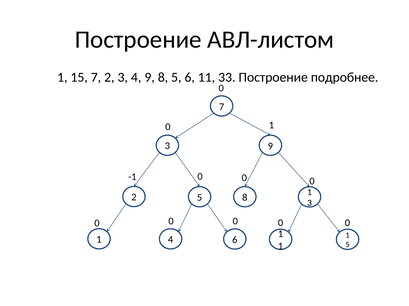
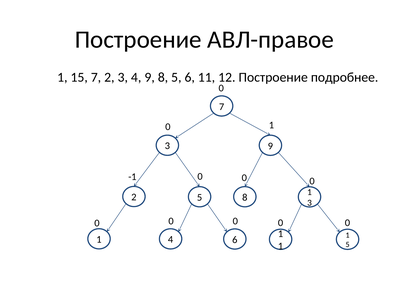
АВЛ-листом: АВЛ-листом -> АВЛ-правое
33: 33 -> 12
